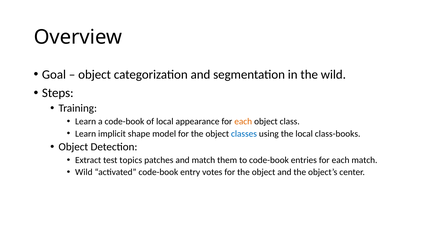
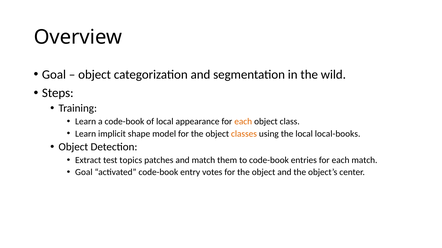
classes colour: blue -> orange
class-books: class-books -> local-books
Wild at (84, 173): Wild -> Goal
